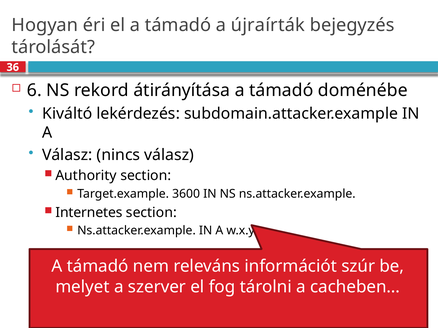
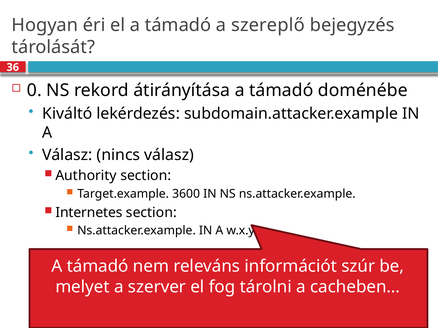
újraírták: újraírták -> szereplő
6: 6 -> 0
